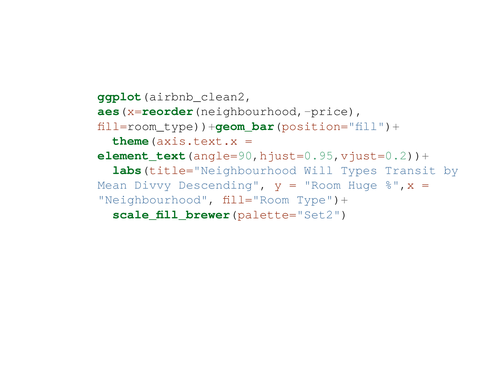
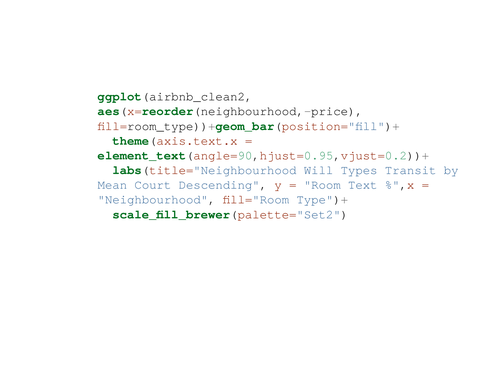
Divvy: Divvy -> Court
Huge: Huge -> Text
